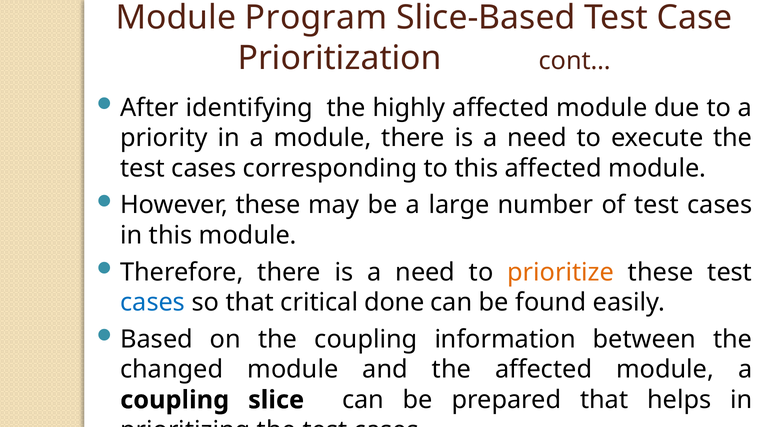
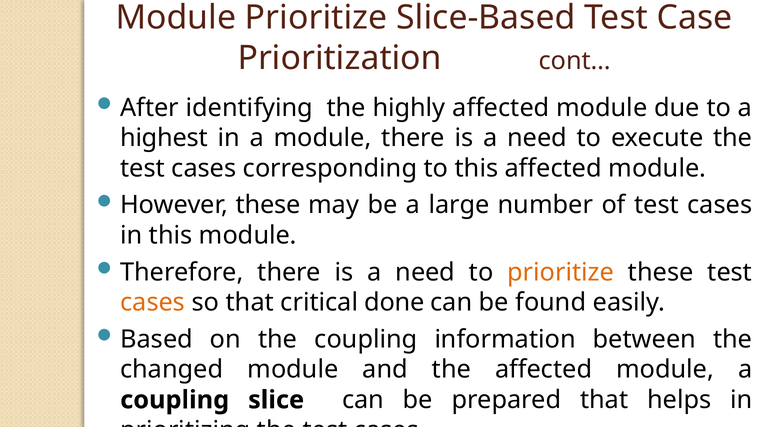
Module Program: Program -> Prioritize
priority: priority -> highest
cases at (153, 303) colour: blue -> orange
